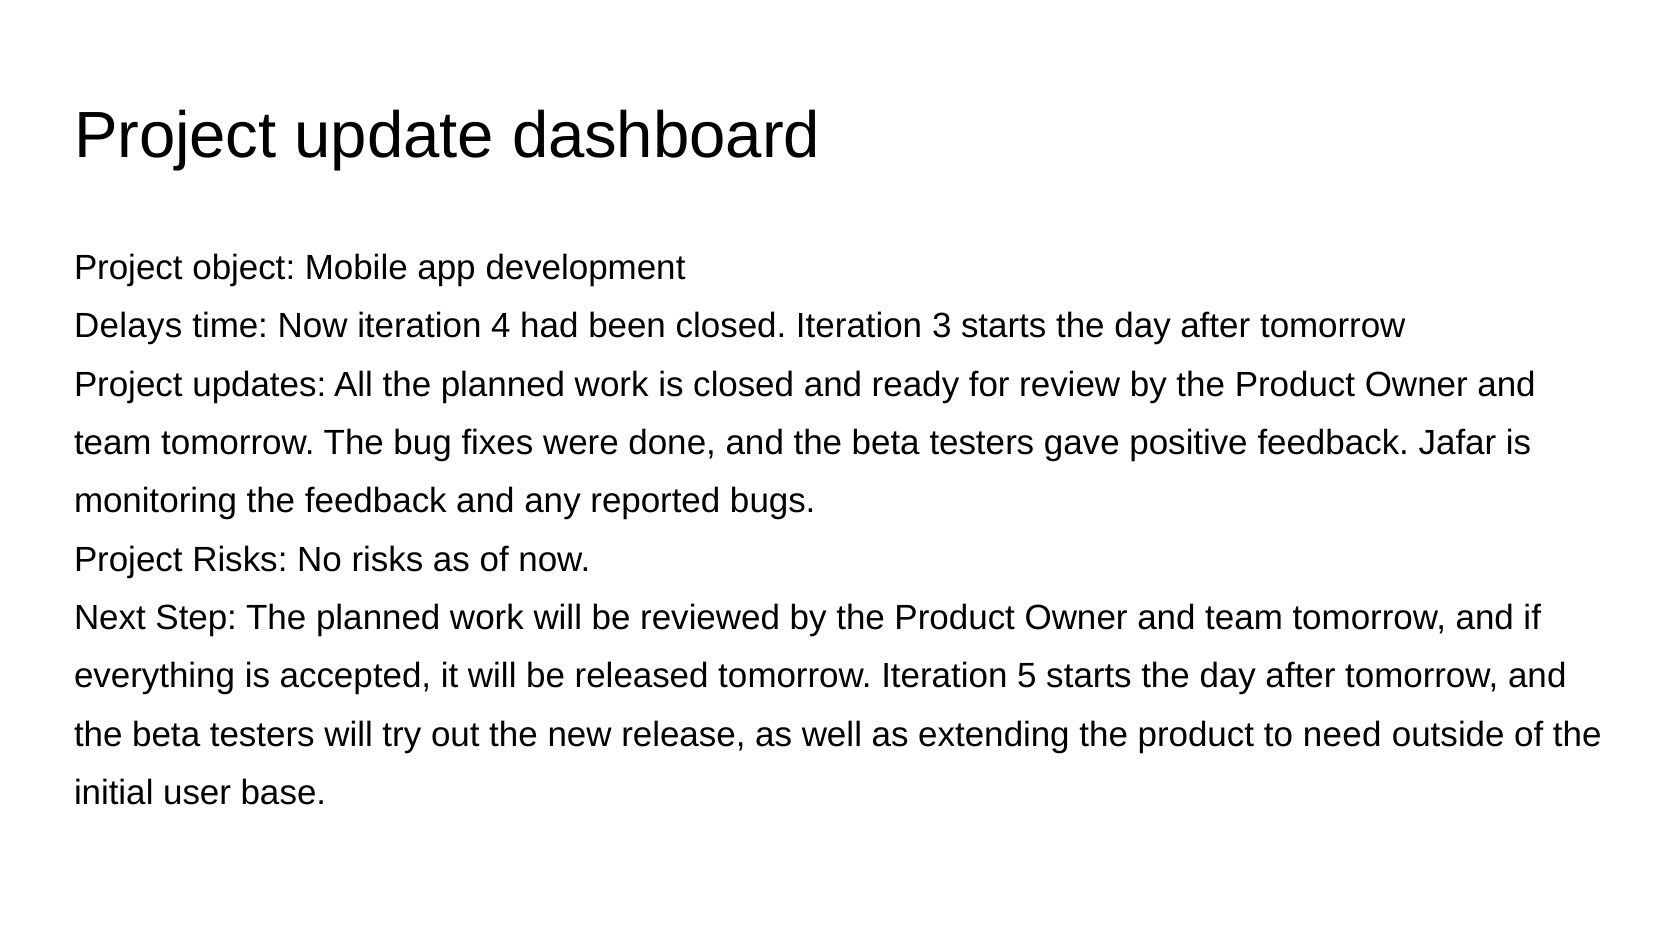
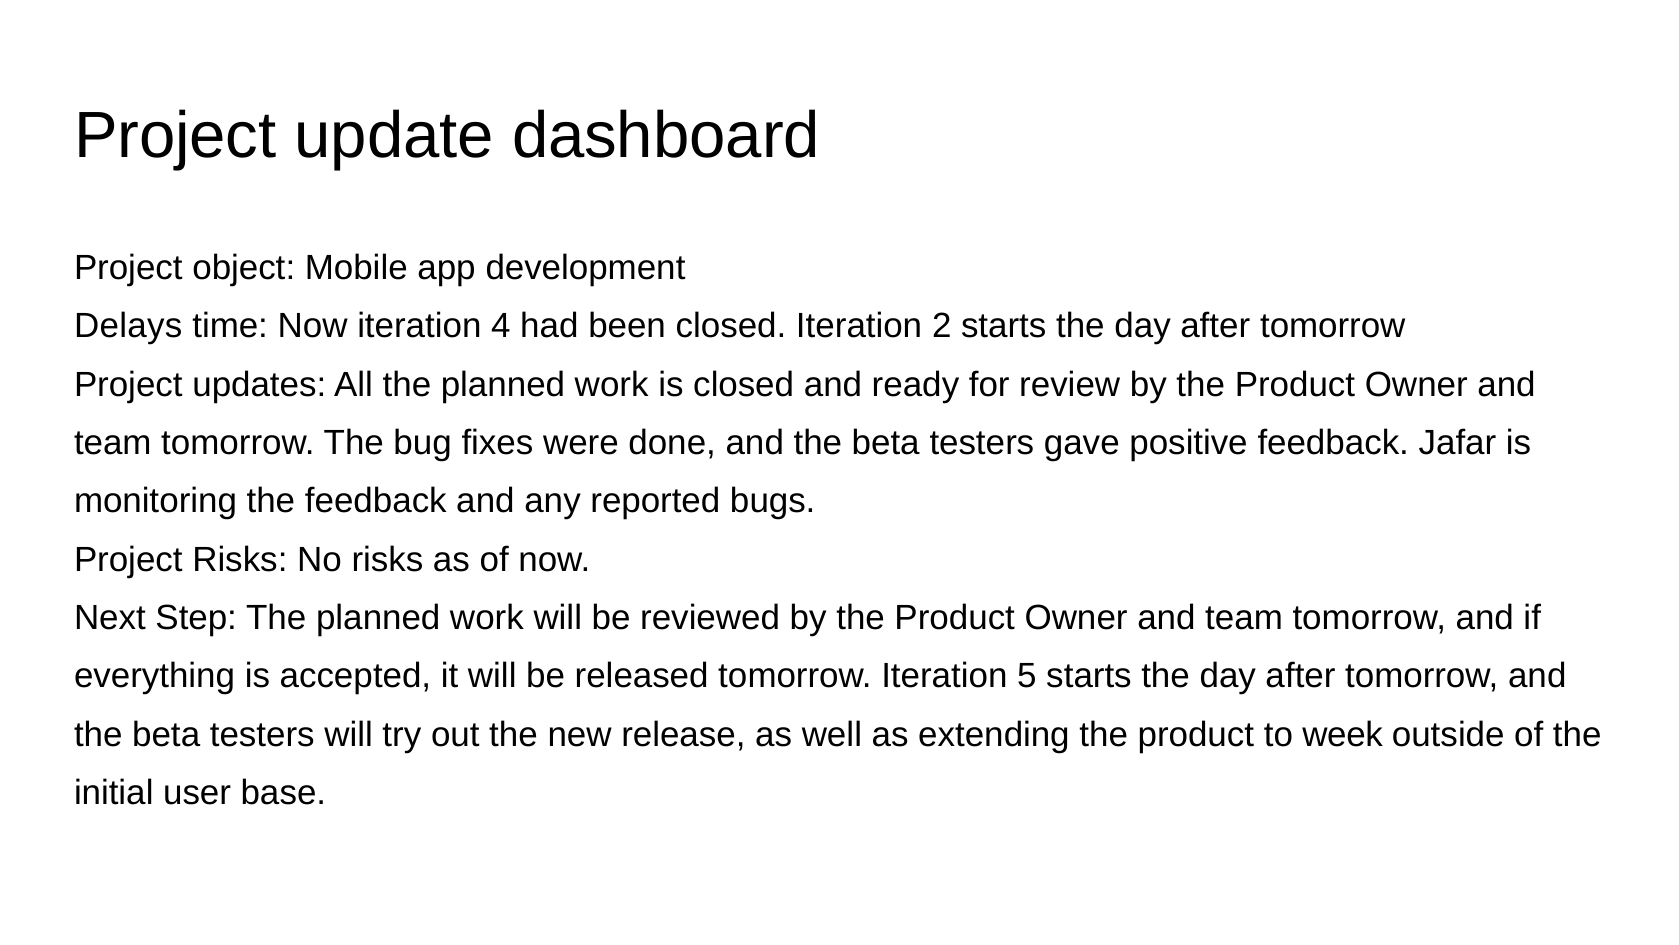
3: 3 -> 2
need: need -> week
